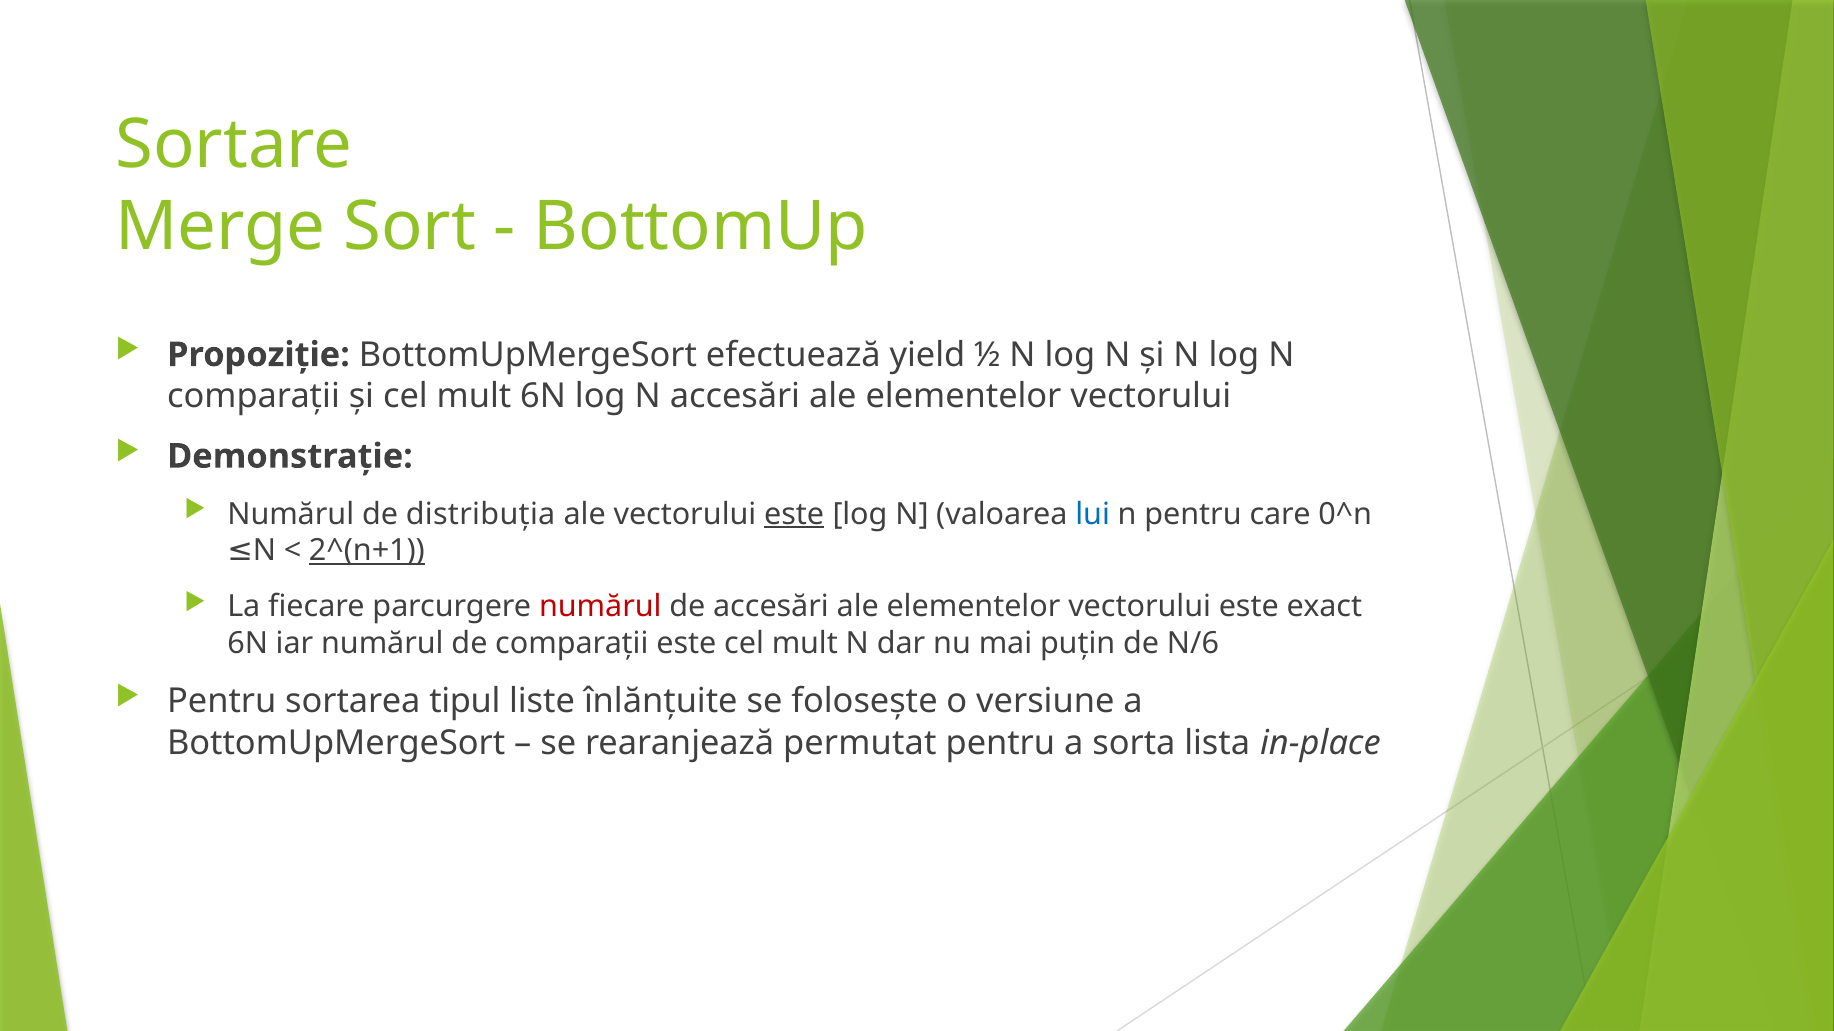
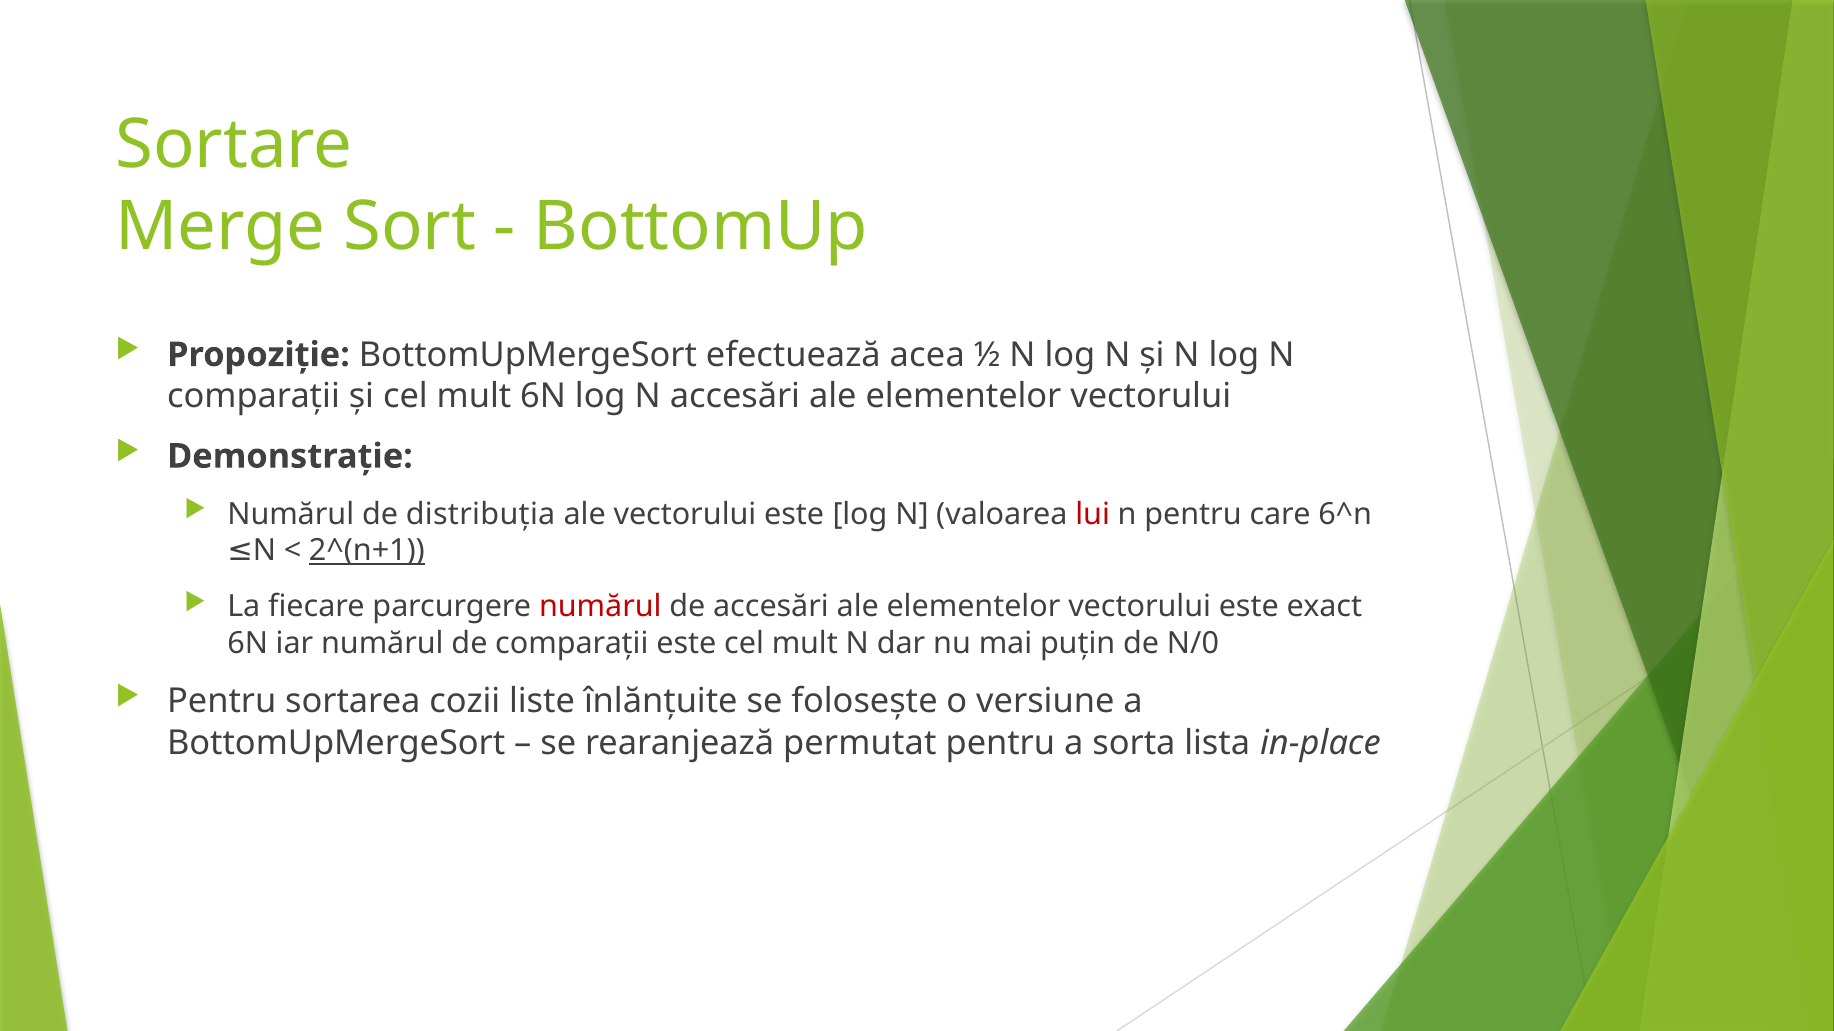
yield: yield -> acea
este at (794, 514) underline: present -> none
lui colour: blue -> red
0^n: 0^n -> 6^n
N/6: N/6 -> N/0
tipul: tipul -> cozii
